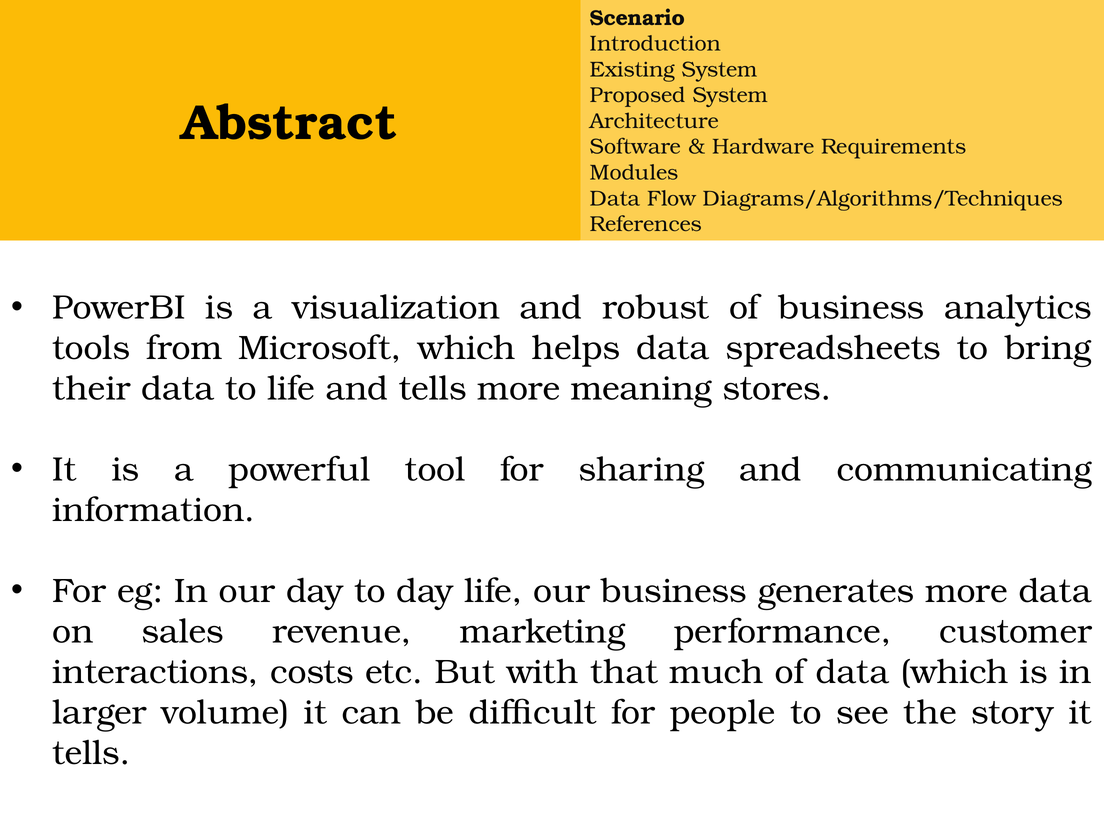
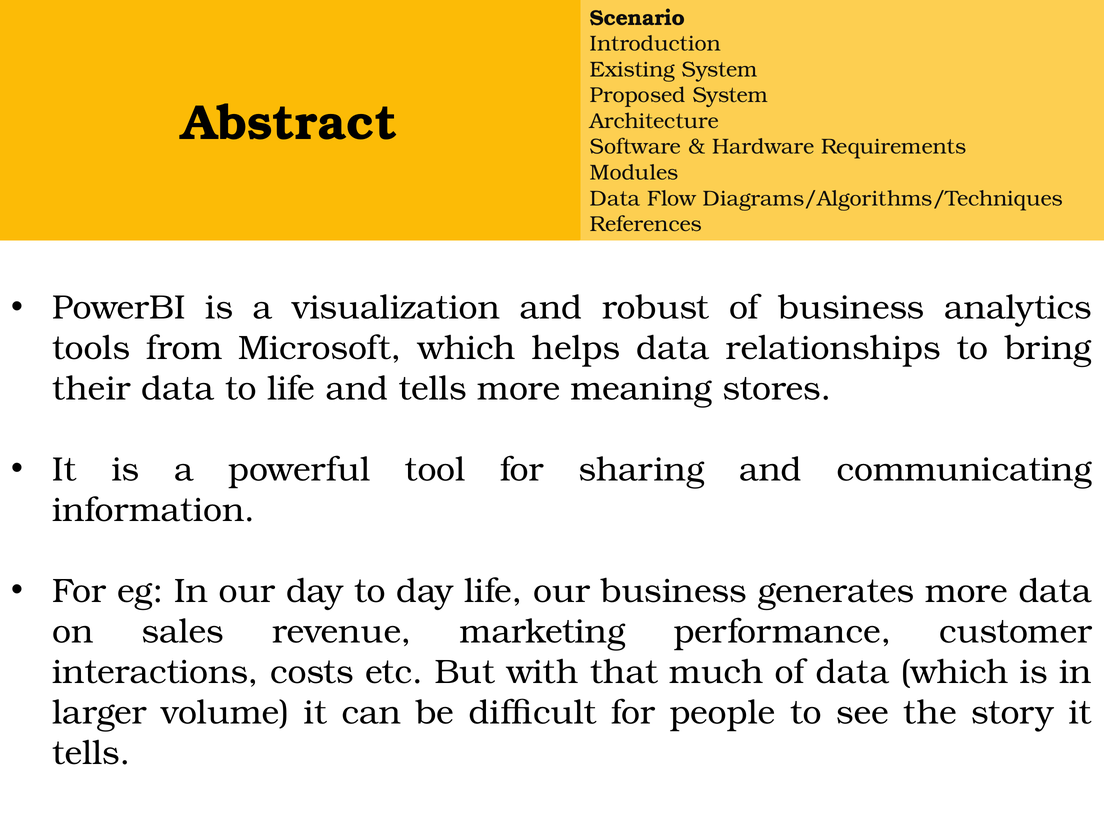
spreadsheets: spreadsheets -> relationships
